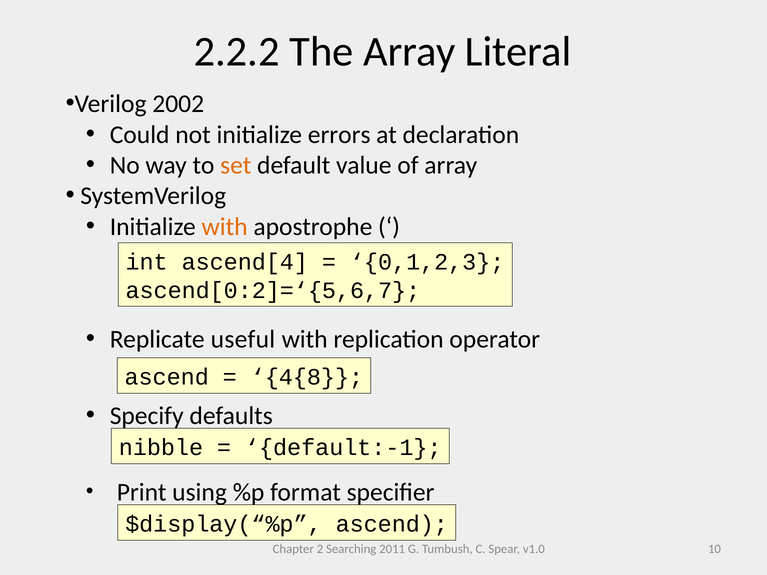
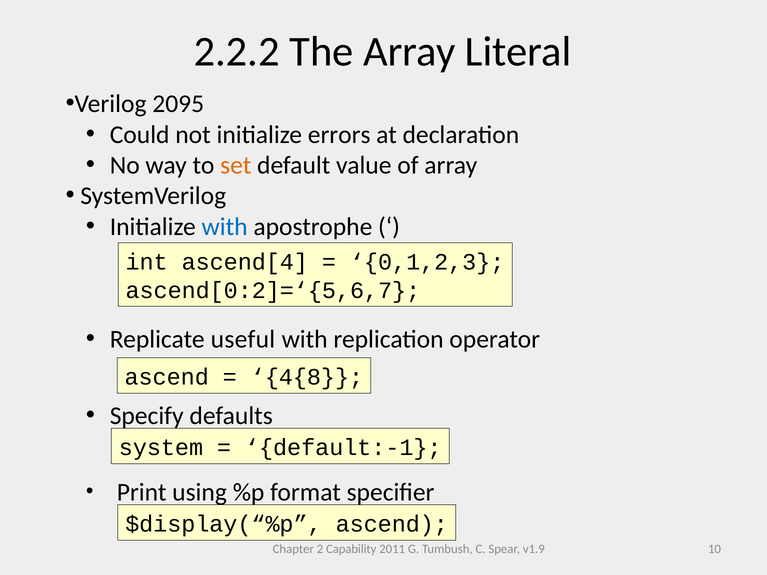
2002: 2002 -> 2095
with at (225, 227) colour: orange -> blue
nibble: nibble -> system
Searching: Searching -> Capability
v1.0: v1.0 -> v1.9
